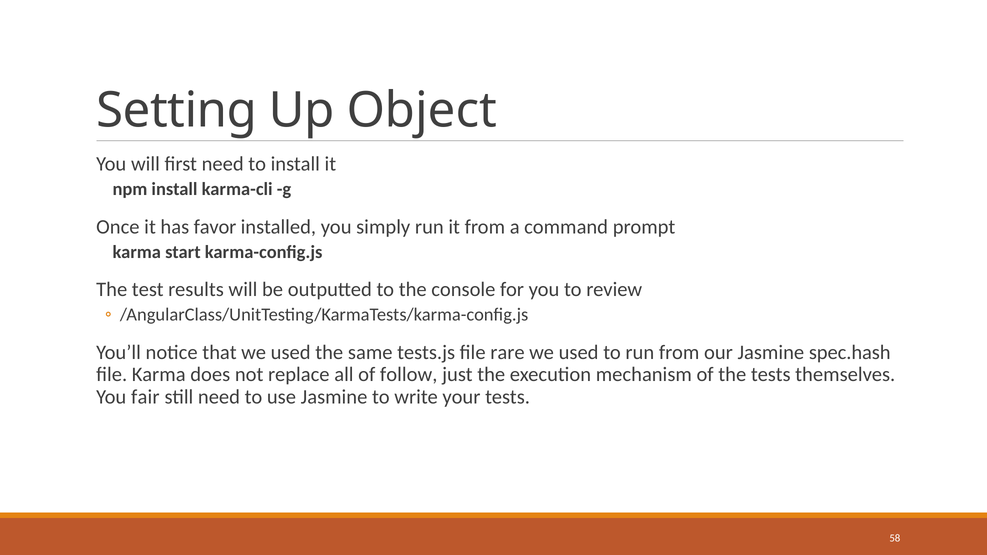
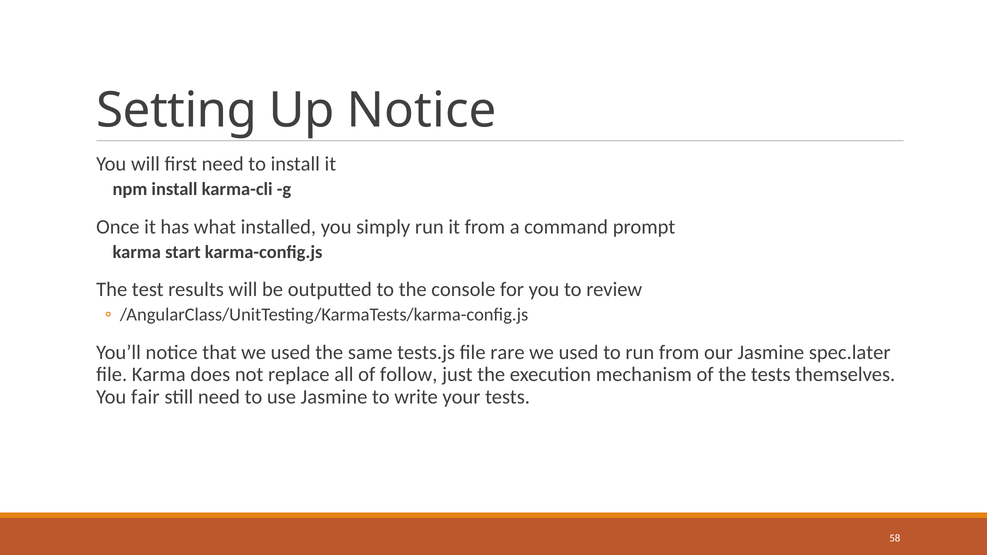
Up Object: Object -> Notice
favor: favor -> what
spec.hash: spec.hash -> spec.later
